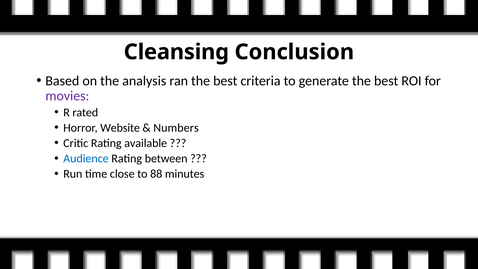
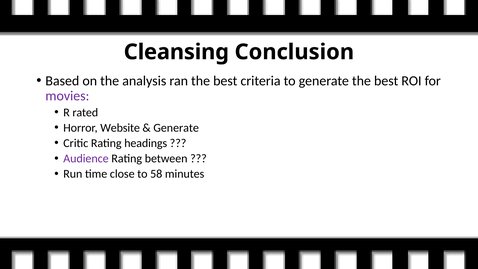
Numbers at (176, 128): Numbers -> Generate
available: available -> headings
Audience colour: blue -> purple
88: 88 -> 58
